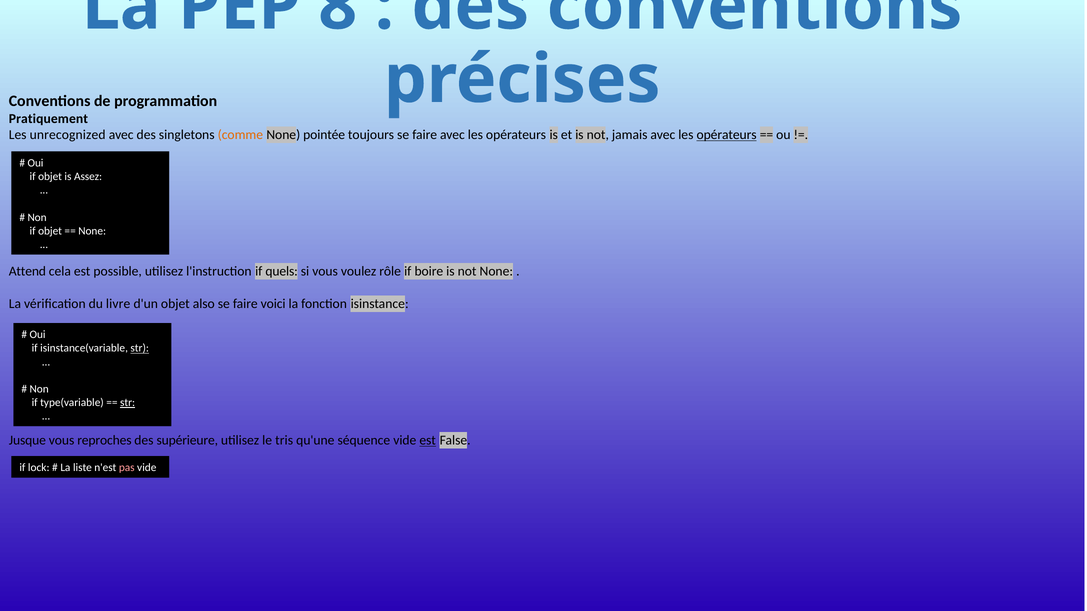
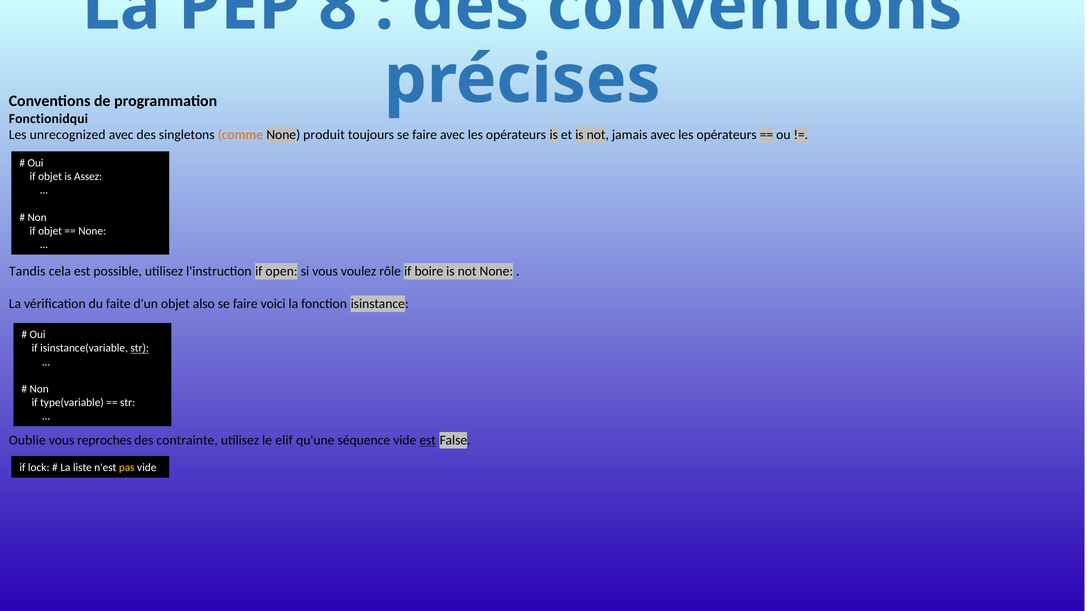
Pratiquement: Pratiquement -> Fonctionidqui
pointée: pointée -> produit
opérateurs at (727, 135) underline: present -> none
Attend: Attend -> Tandis
quels: quels -> open
livre: livre -> faite
str at (128, 403) underline: present -> none
Jusque: Jusque -> Oublie
supérieure: supérieure -> contrainte
tris: tris -> elif
pas colour: pink -> yellow
